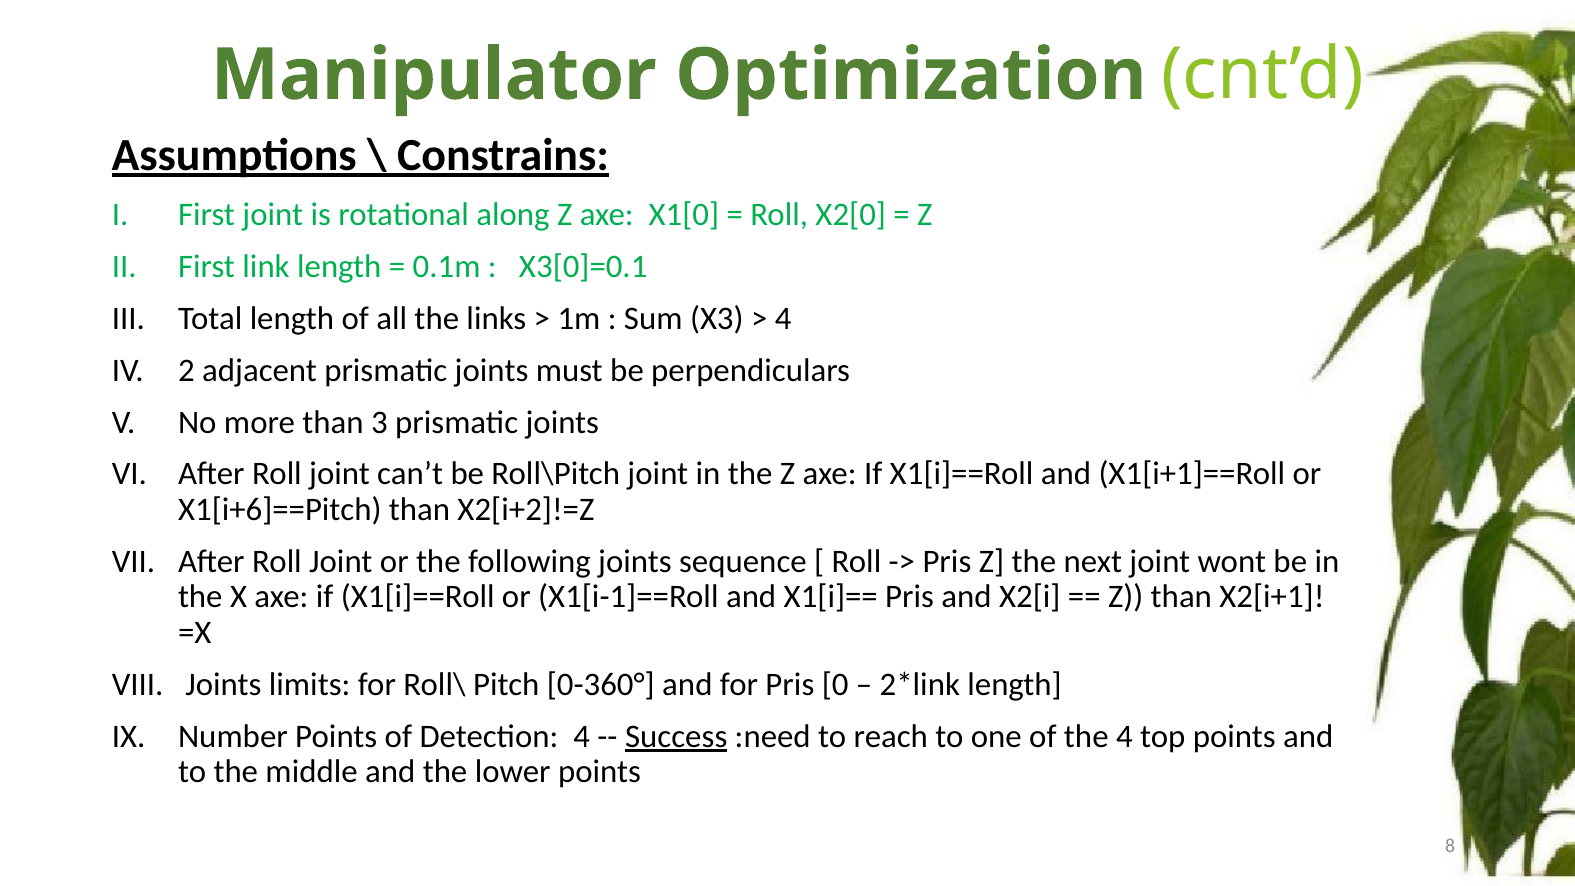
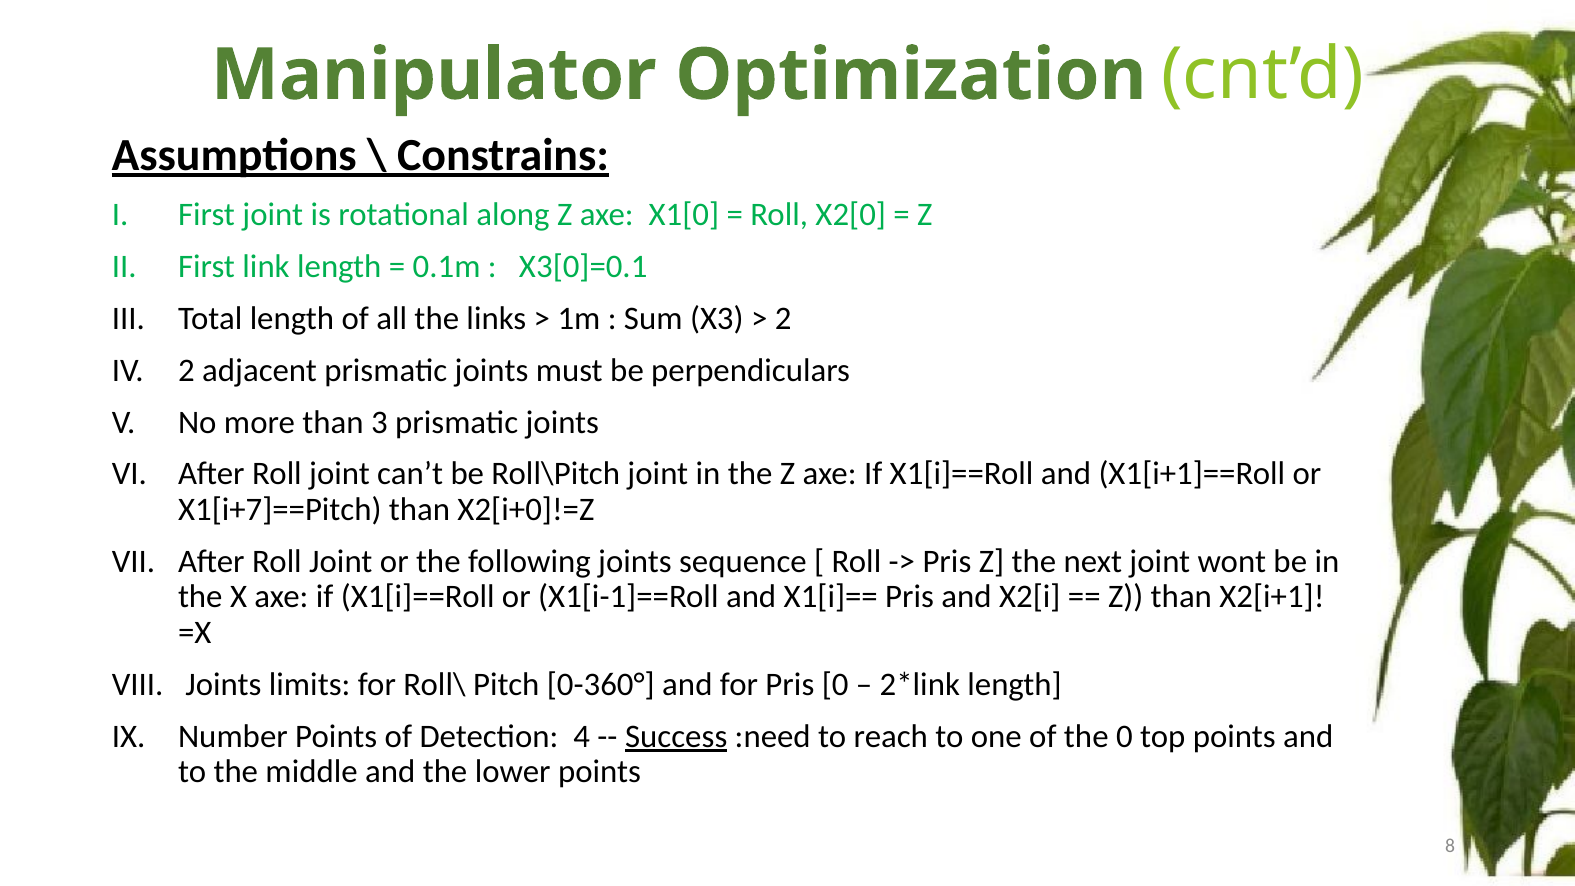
4 at (783, 318): 4 -> 2
X1[i+6]==Pitch: X1[i+6]==Pitch -> X1[i+7]==Pitch
X2[i+2]!=Z: X2[i+2]!=Z -> X2[i+0]!=Z
the 4: 4 -> 0
